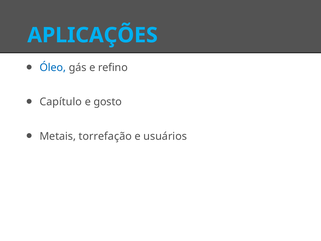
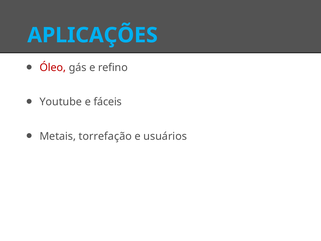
Óleo colour: blue -> red
Capítulo: Capítulo -> Youtube
gosto: gosto -> fáceis
